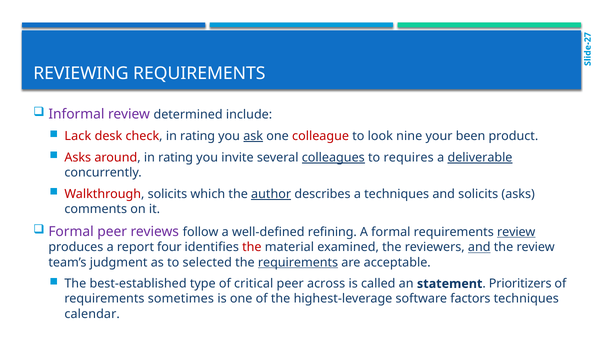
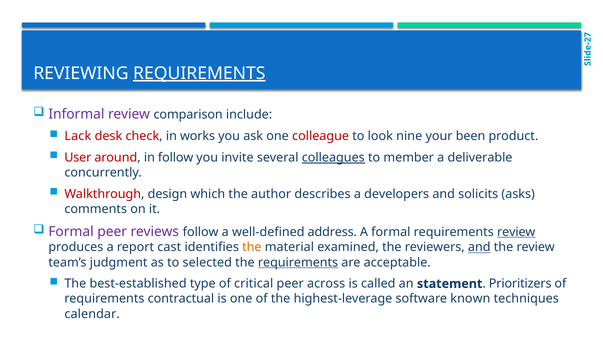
REQUIREMENTS at (199, 73) underline: none -> present
determined: determined -> comparison
check in rating: rating -> works
ask underline: present -> none
Asks at (78, 158): Asks -> User
around in rating: rating -> follow
requires: requires -> member
deliverable underline: present -> none
Walkthrough solicits: solicits -> design
author underline: present -> none
a techniques: techniques -> developers
refining: refining -> address
four: four -> cast
the at (252, 247) colour: red -> orange
sometimes: sometimes -> contractual
factors: factors -> known
